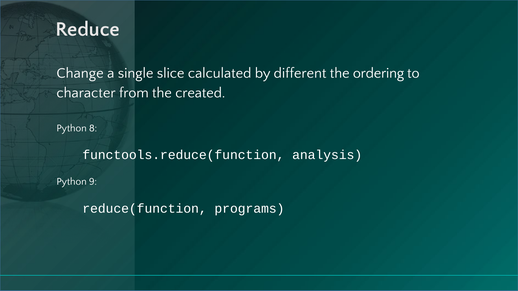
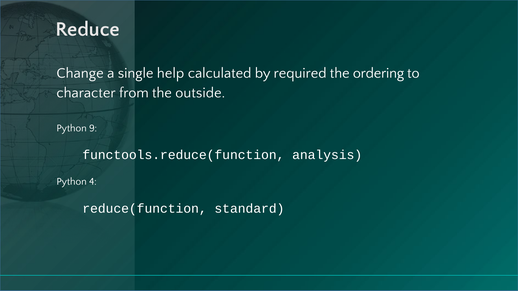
slice: slice -> help
different: different -> required
created: created -> outside
8: 8 -> 9
9: 9 -> 4
programs: programs -> standard
